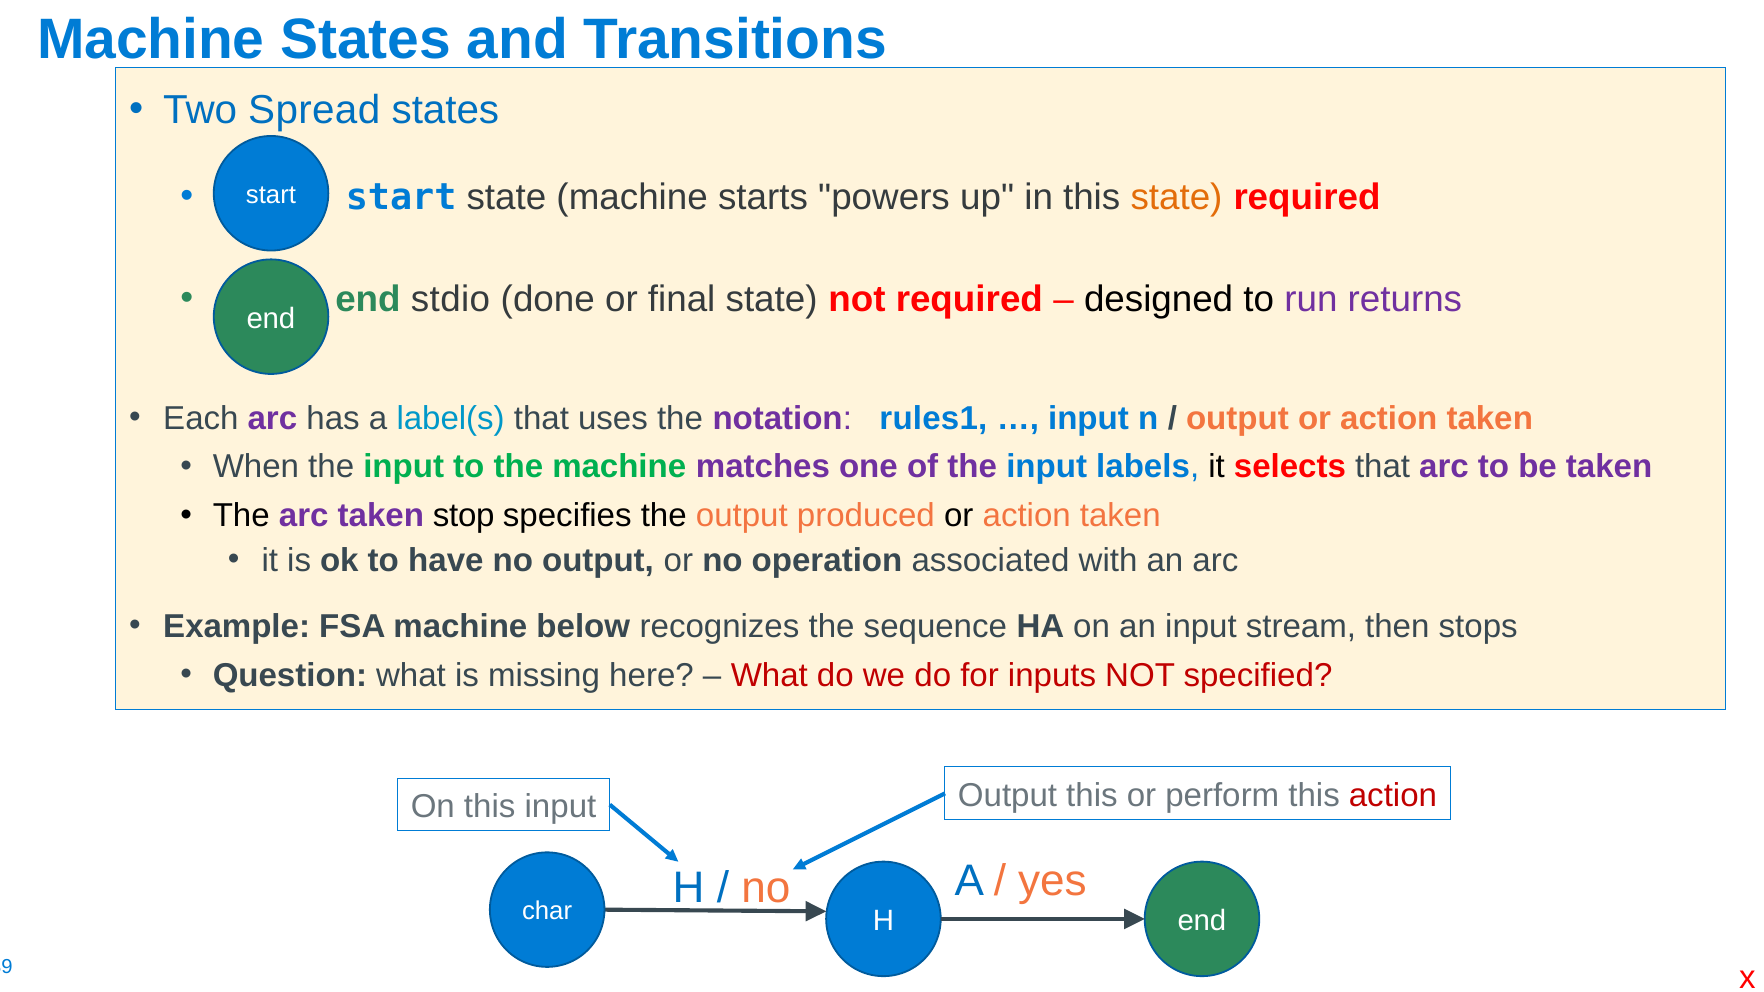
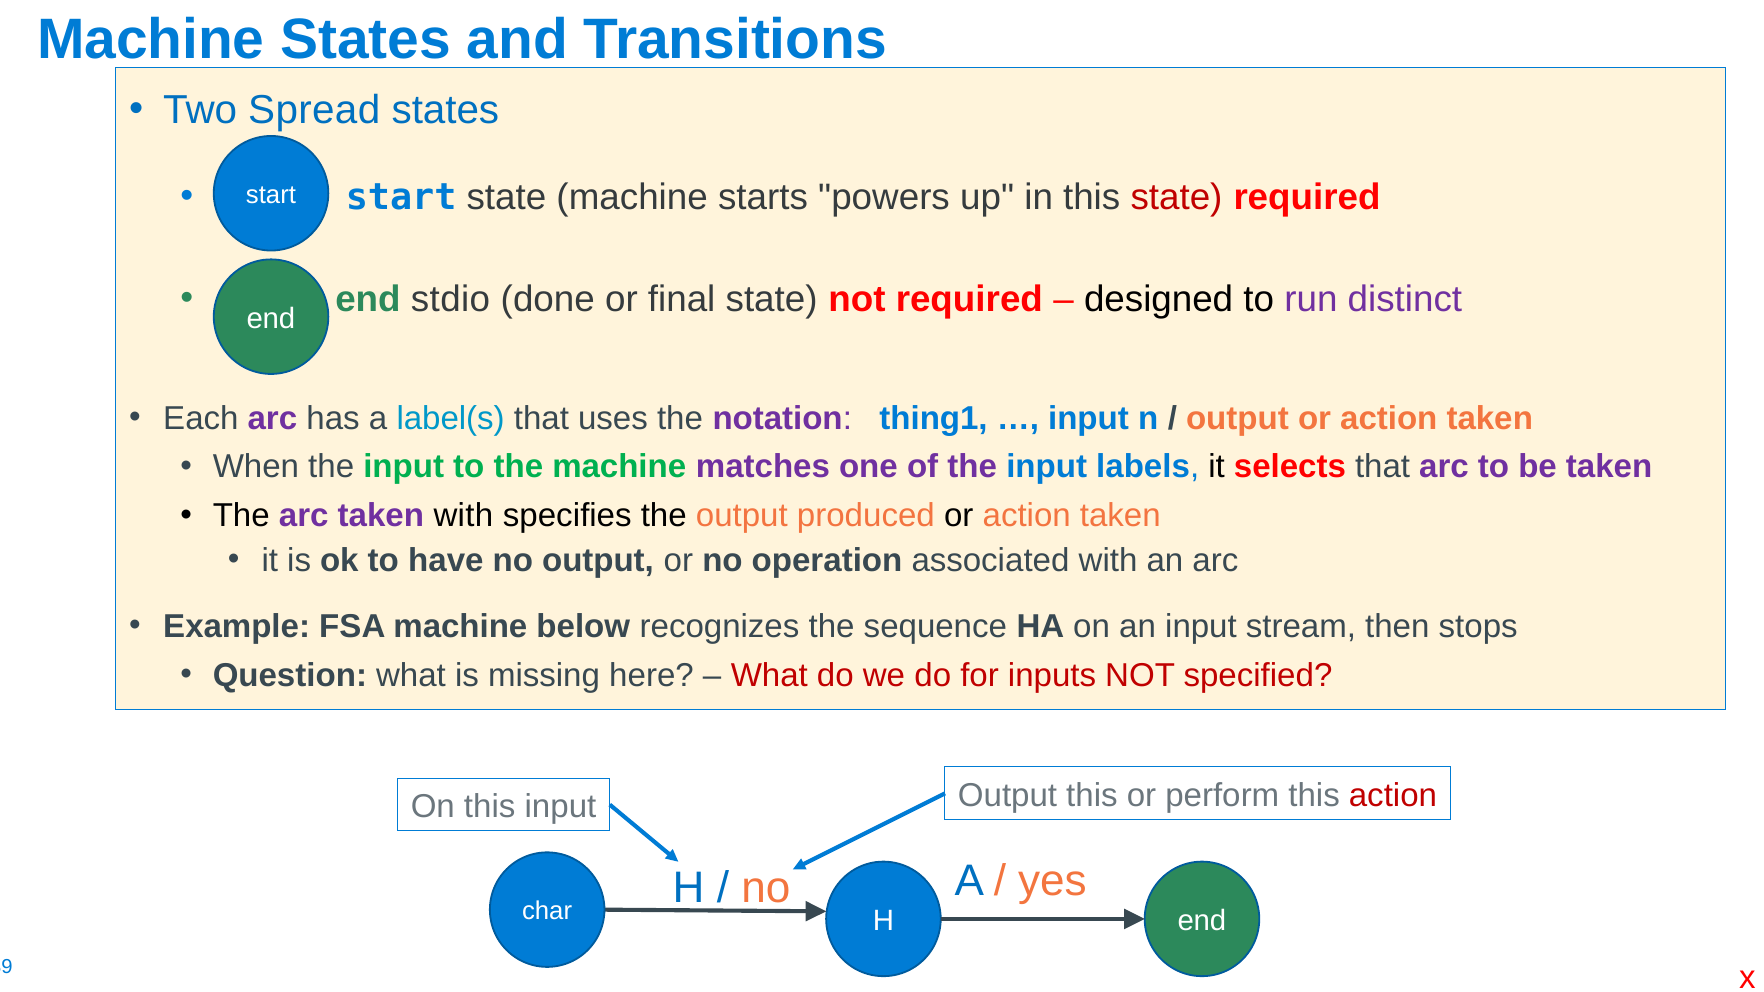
state at (1176, 197) colour: orange -> red
returns: returns -> distinct
rules1: rules1 -> thing1
taken stop: stop -> with
